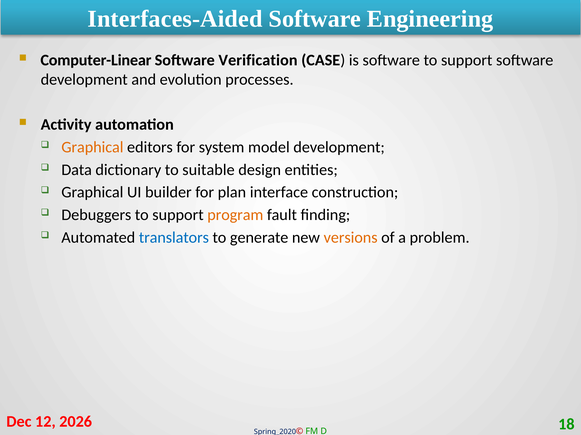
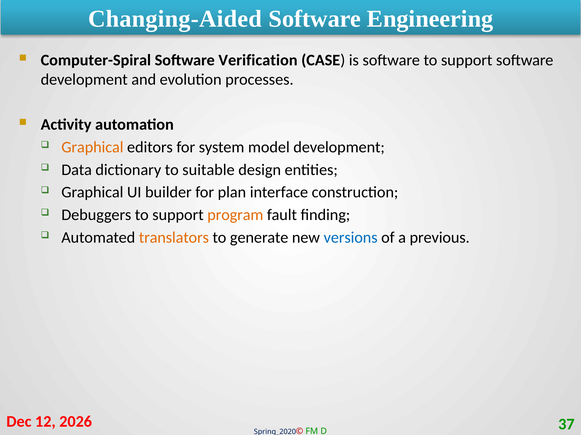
Interfaces-Aided: Interfaces-Aided -> Changing-Aided
Computer-Linear: Computer-Linear -> Computer-Spiral
translators colour: blue -> orange
versions colour: orange -> blue
problem: problem -> previous
18: 18 -> 37
